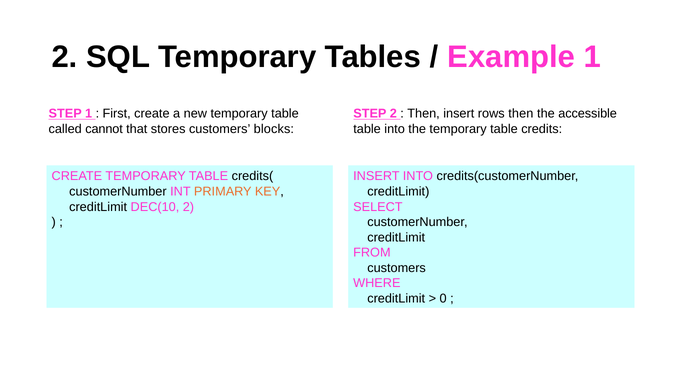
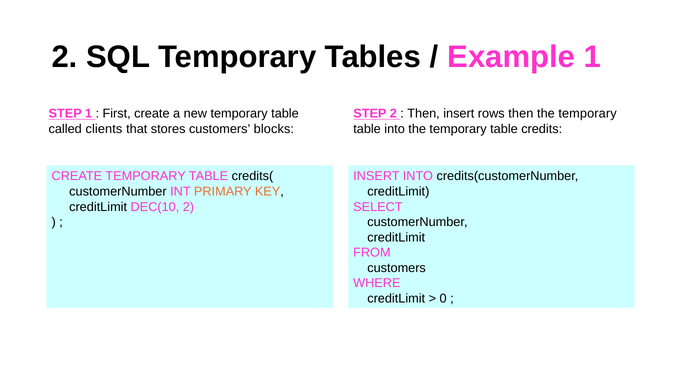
accessible at (588, 114): accessible -> temporary
cannot: cannot -> clients
